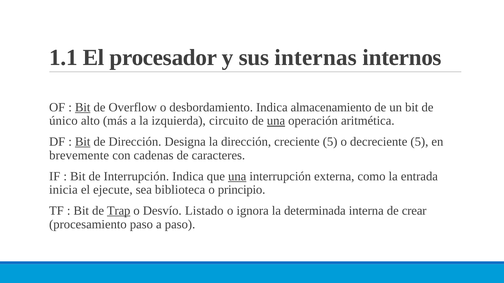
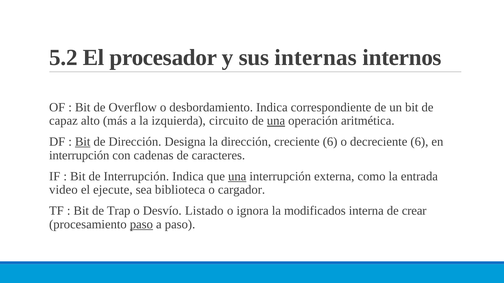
1.1: 1.1 -> 5.2
Bit at (83, 107) underline: present -> none
almacenamiento: almacenamiento -> correspondiente
único: único -> capaz
creciente 5: 5 -> 6
decreciente 5: 5 -> 6
brevemente at (79, 156): brevemente -> interrupción
inicia: inicia -> video
principio: principio -> cargador
Trap underline: present -> none
determinada: determinada -> modificados
paso at (141, 225) underline: none -> present
